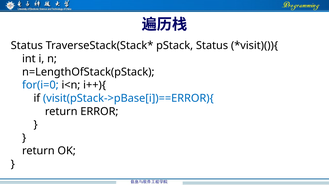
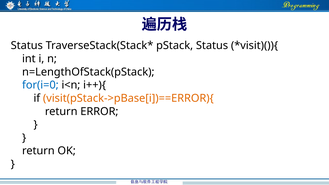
visit(pStack->pBase[i])==ERROR){ colour: blue -> orange
